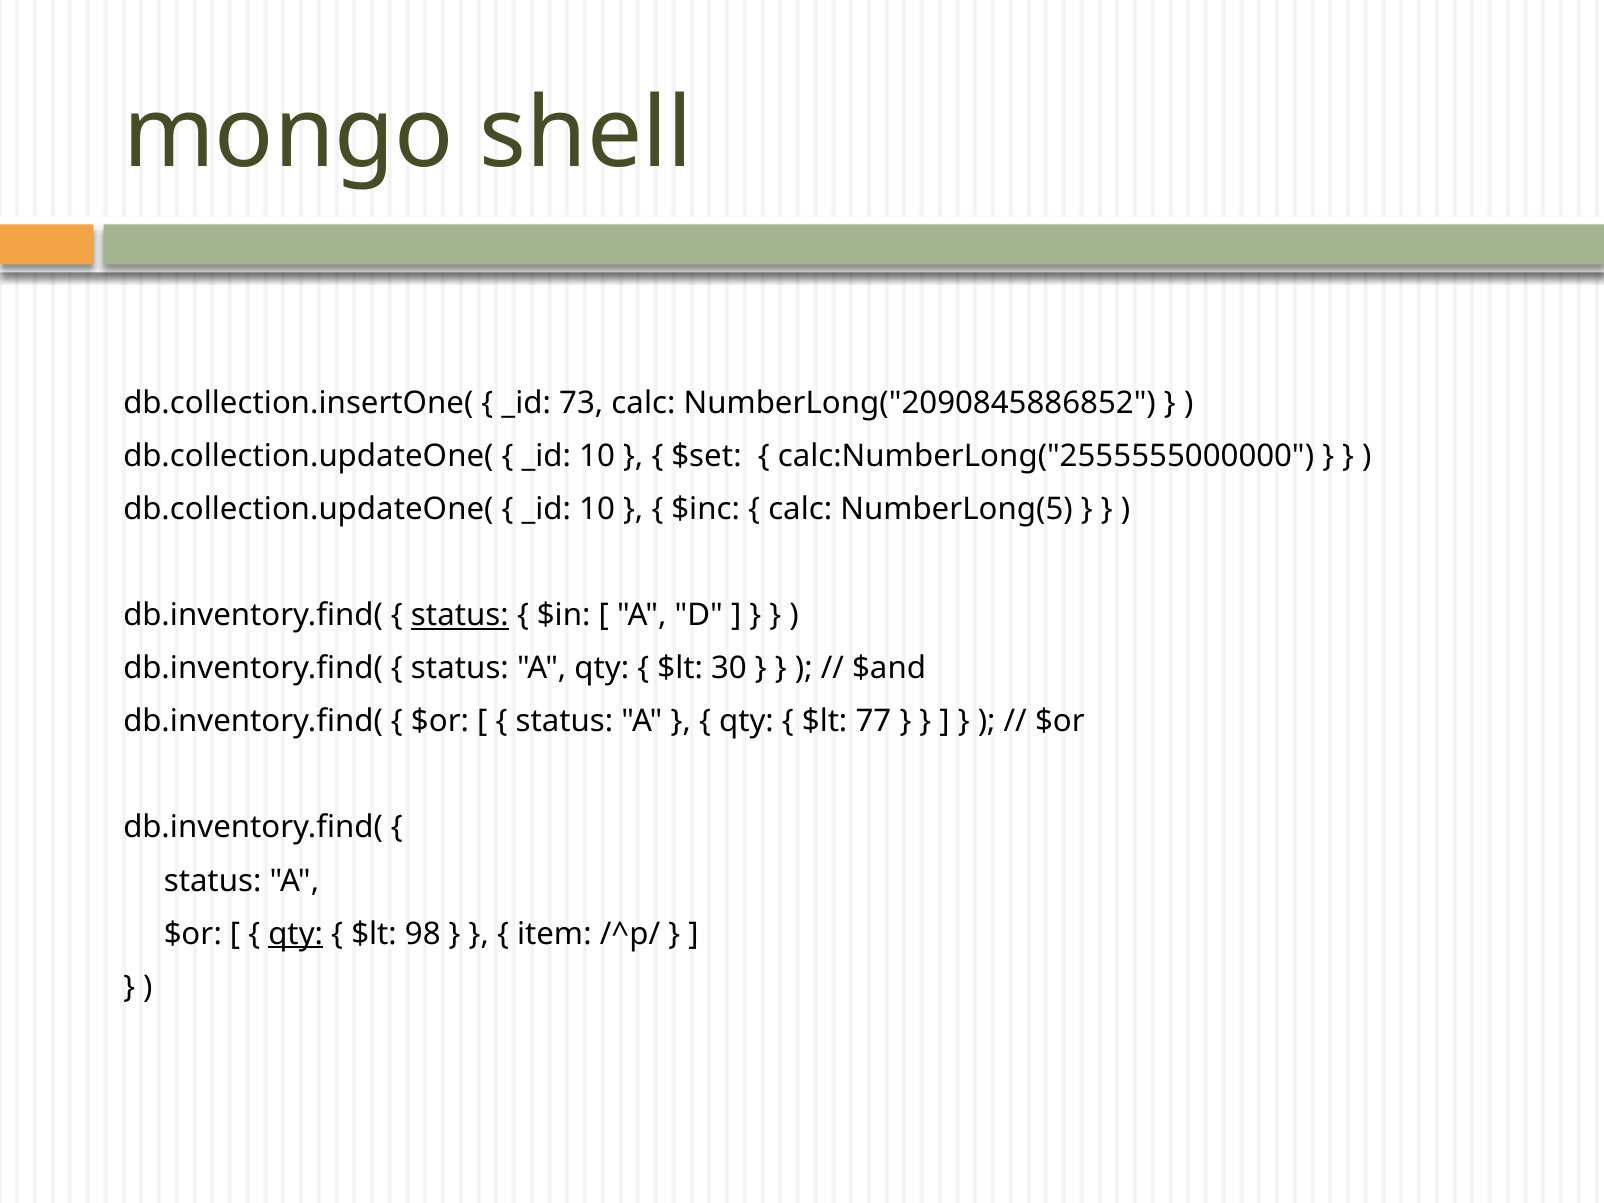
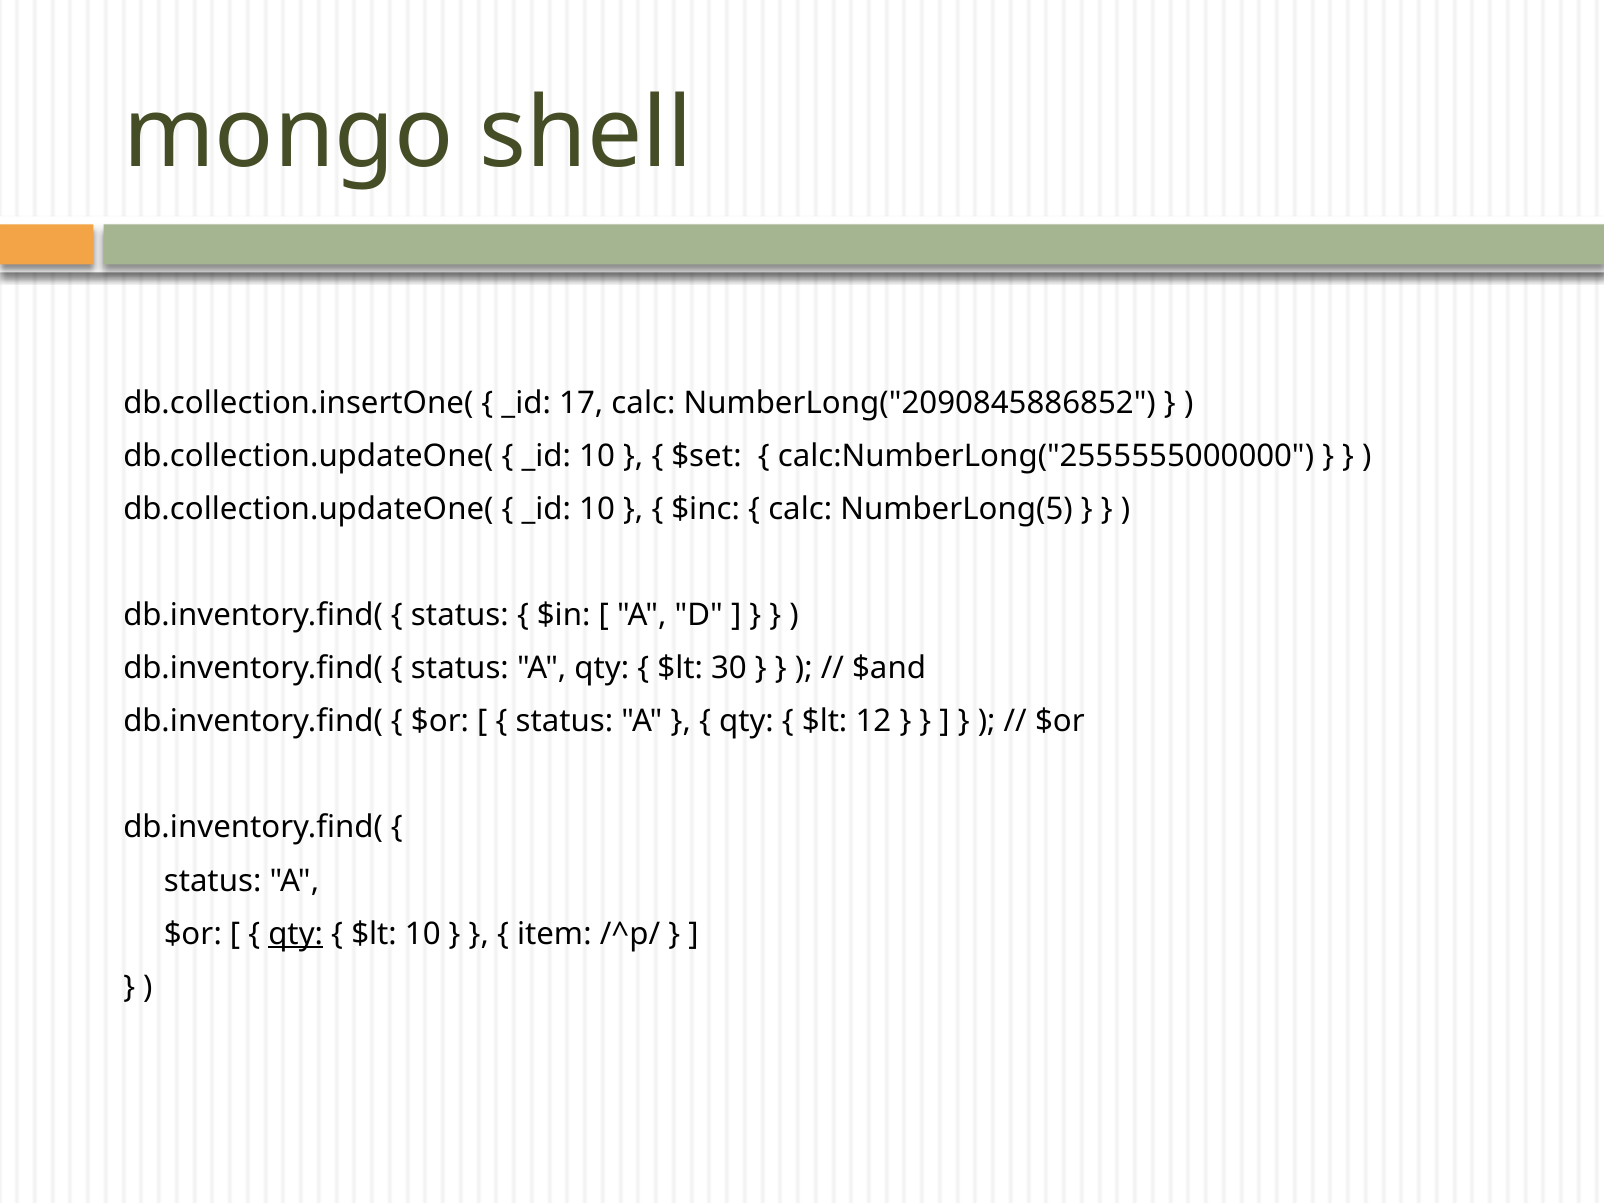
73: 73 -> 17
status at (460, 615) underline: present -> none
77: 77 -> 12
$lt 98: 98 -> 10
